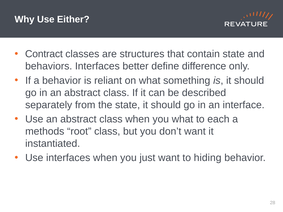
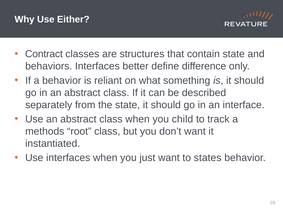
you what: what -> child
each: each -> track
hiding: hiding -> states
